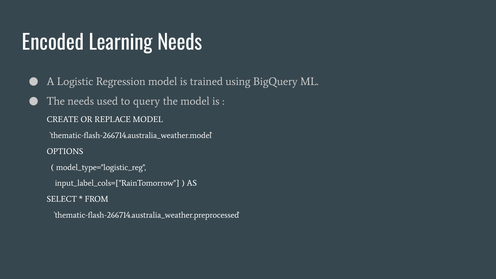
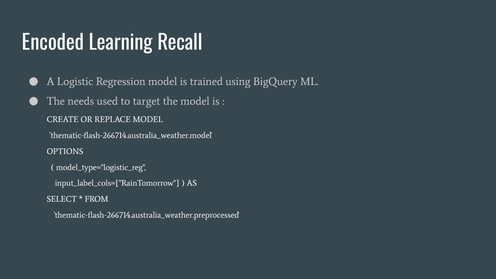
Learning Needs: Needs -> Recall
query: query -> target
